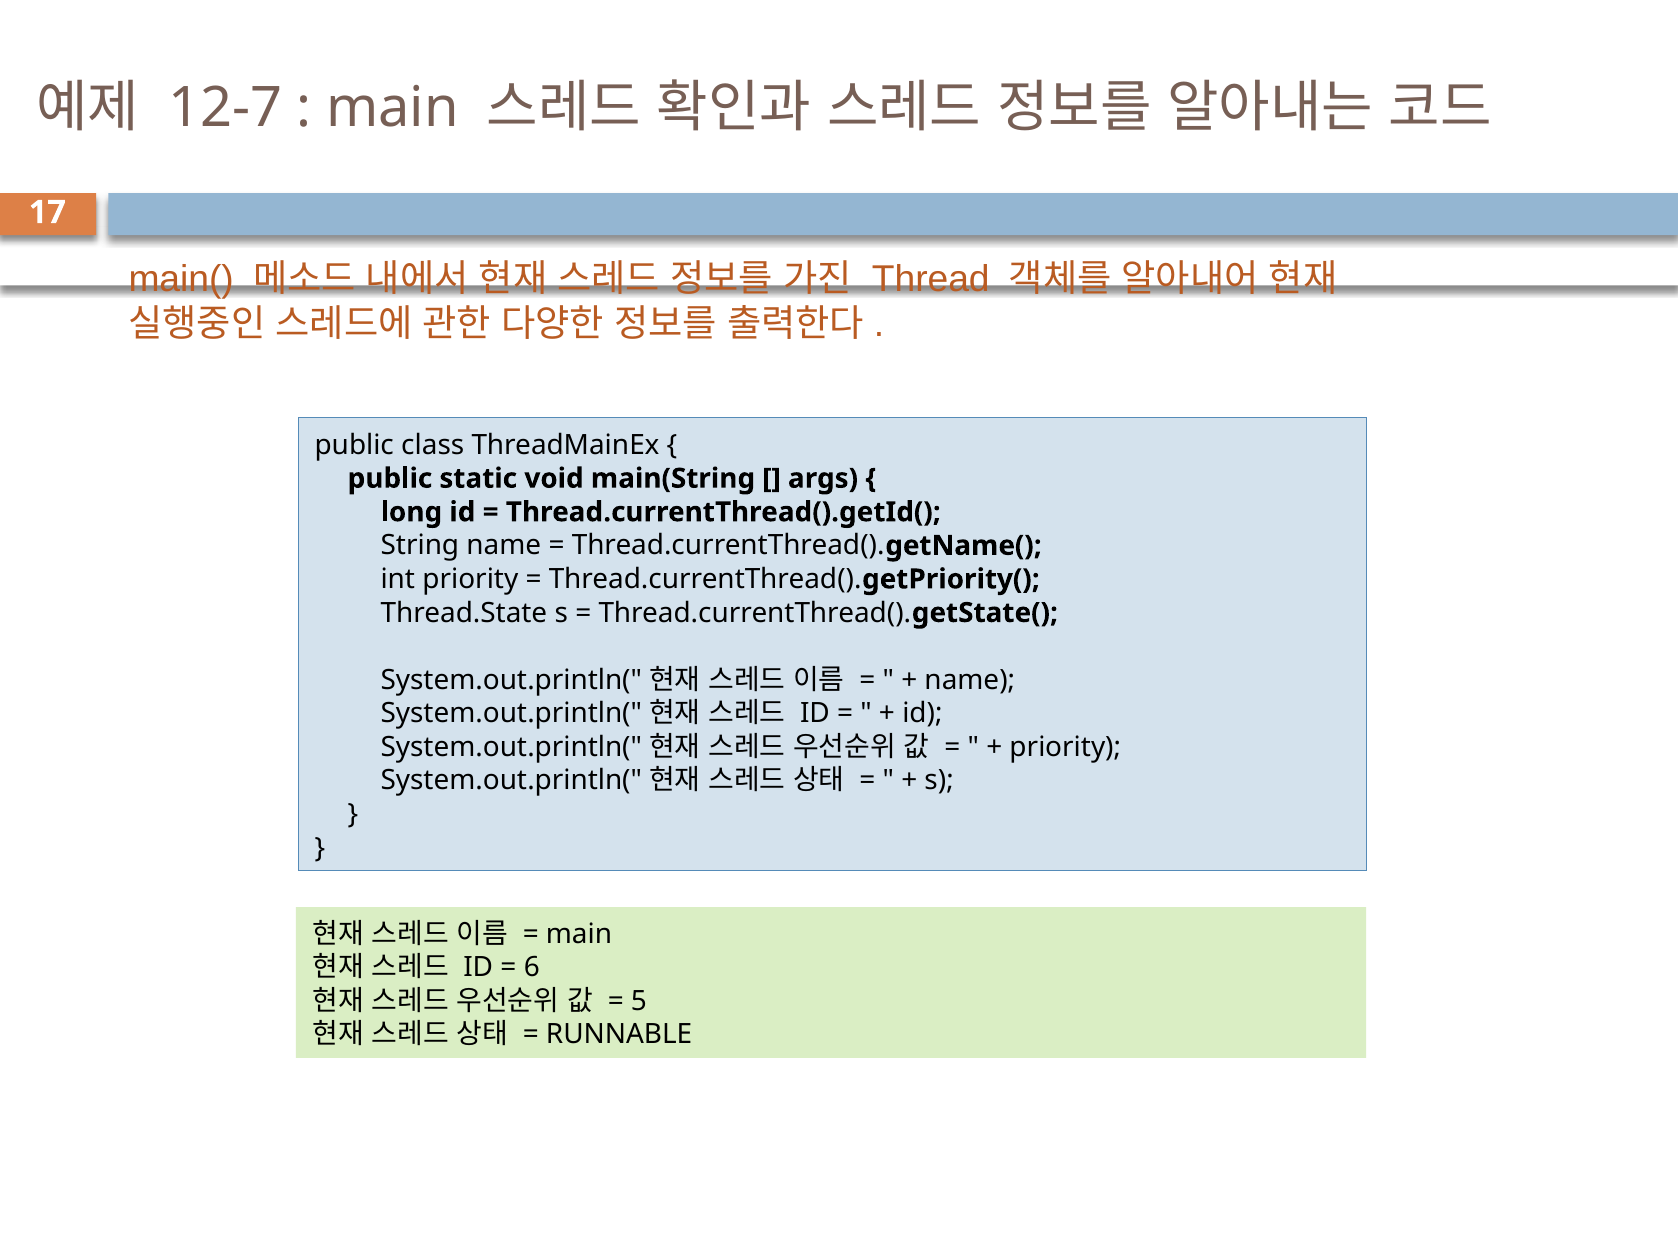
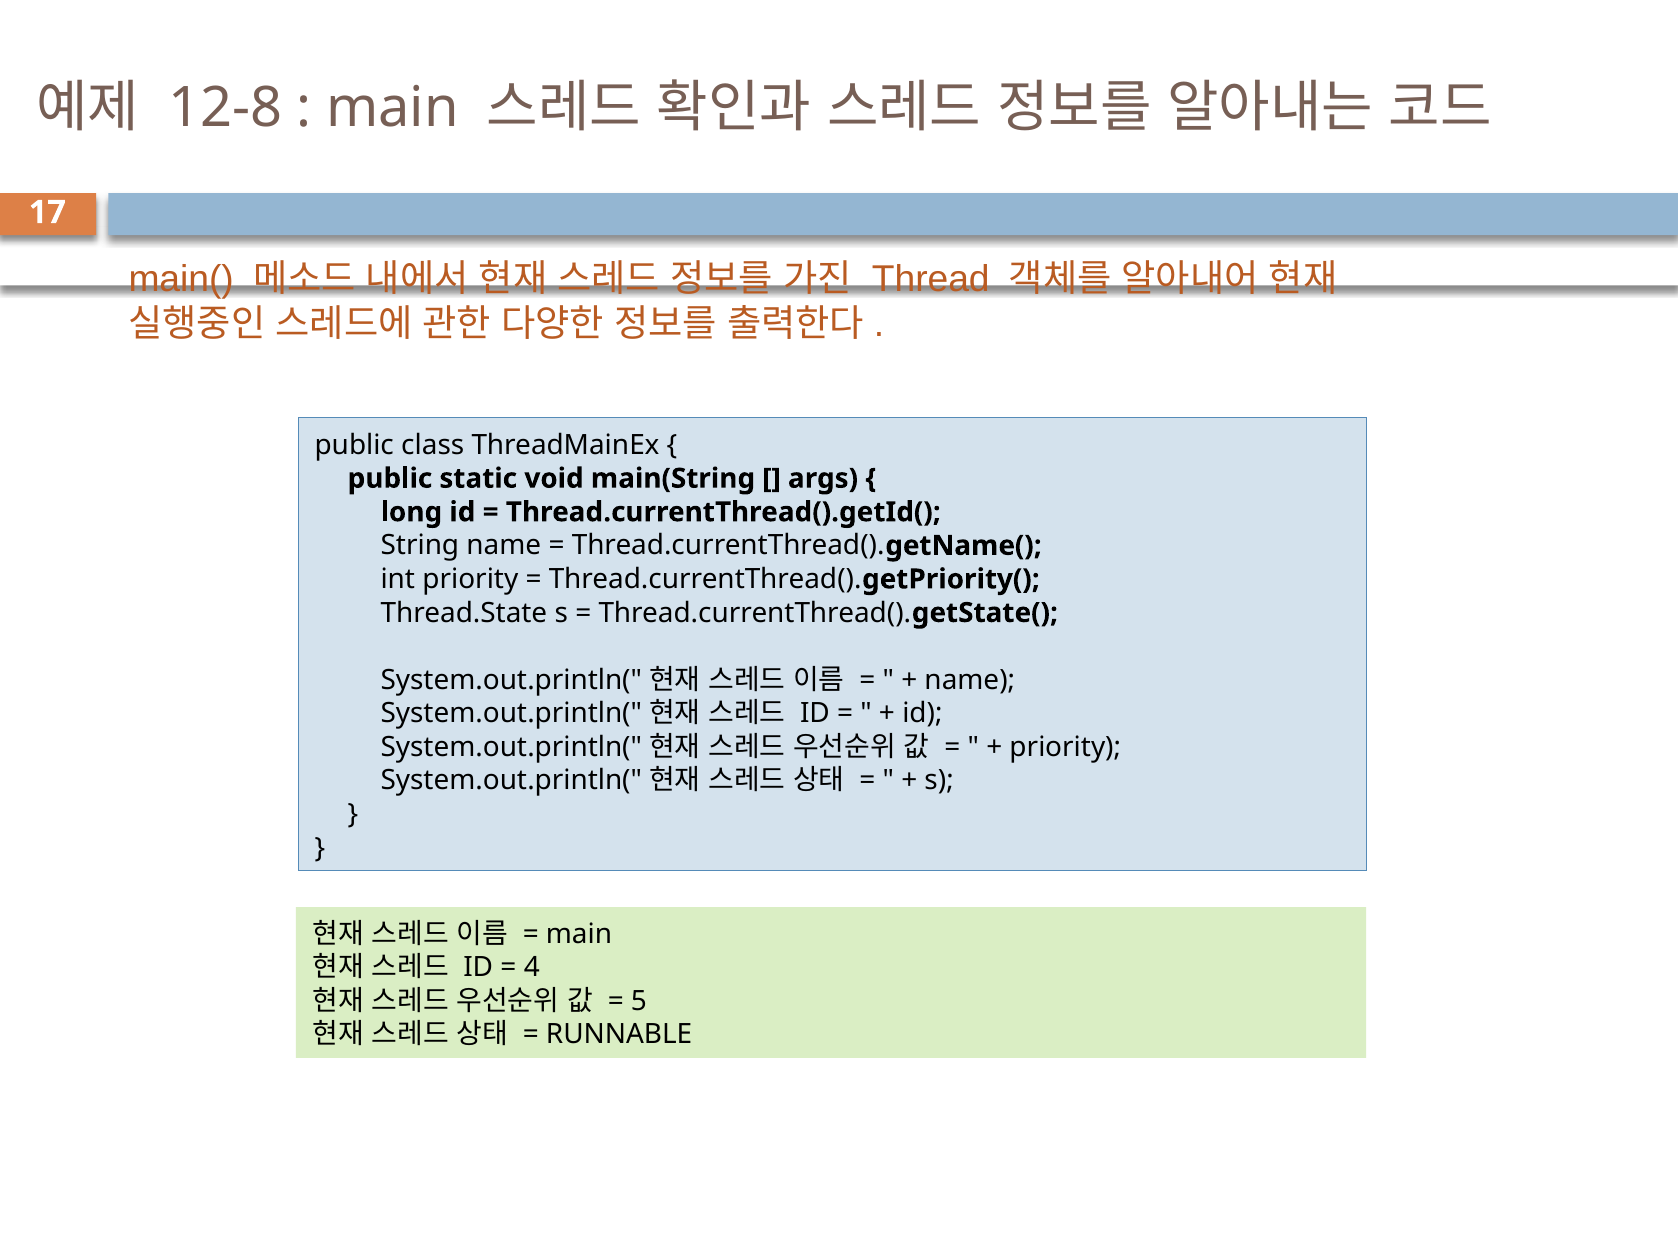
12-7: 12-7 -> 12-8
6: 6 -> 4
